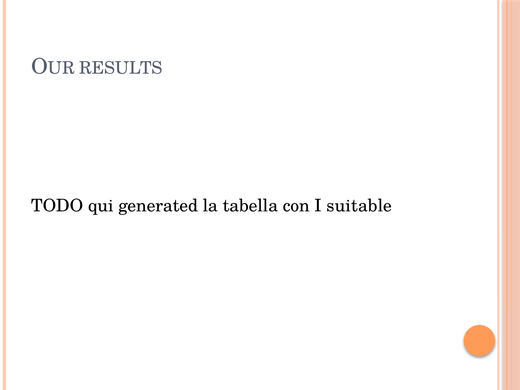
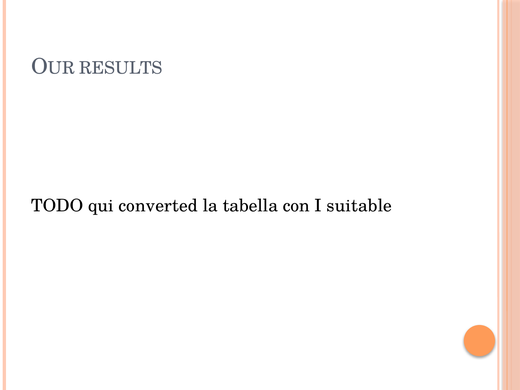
generated: generated -> converted
